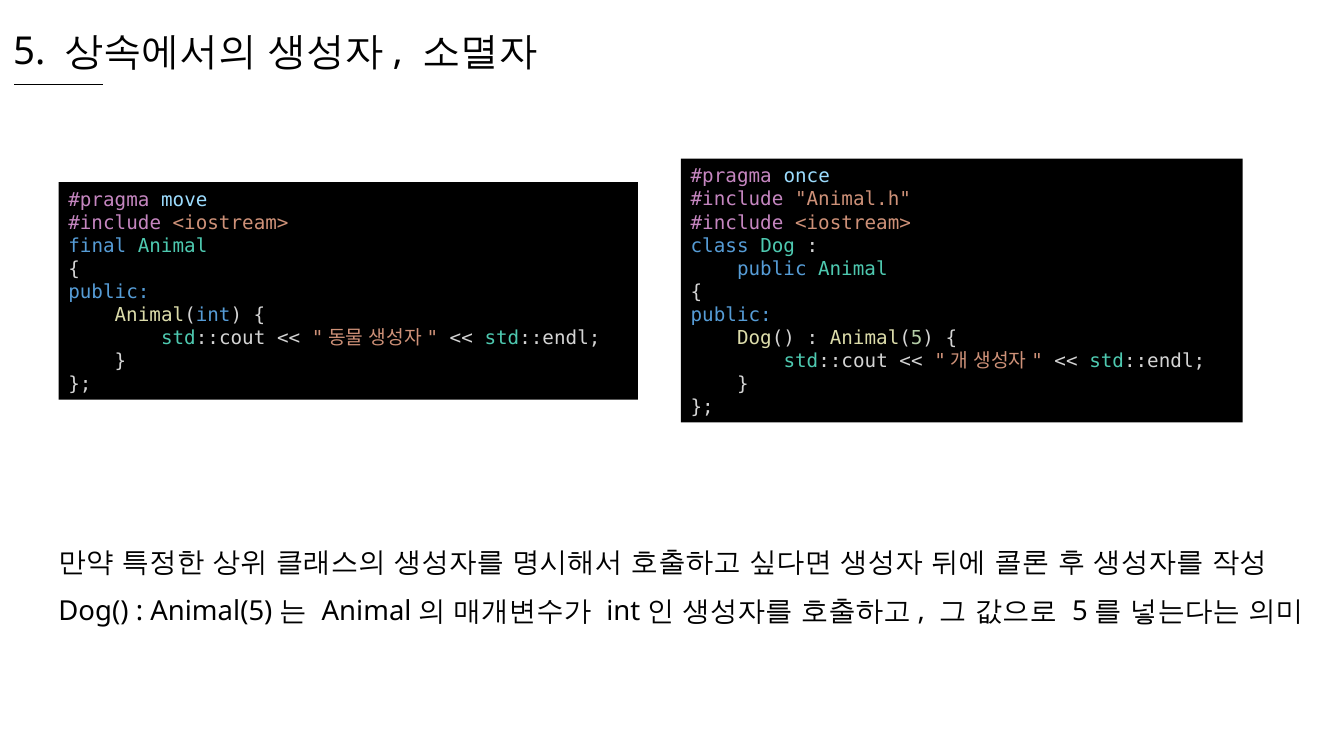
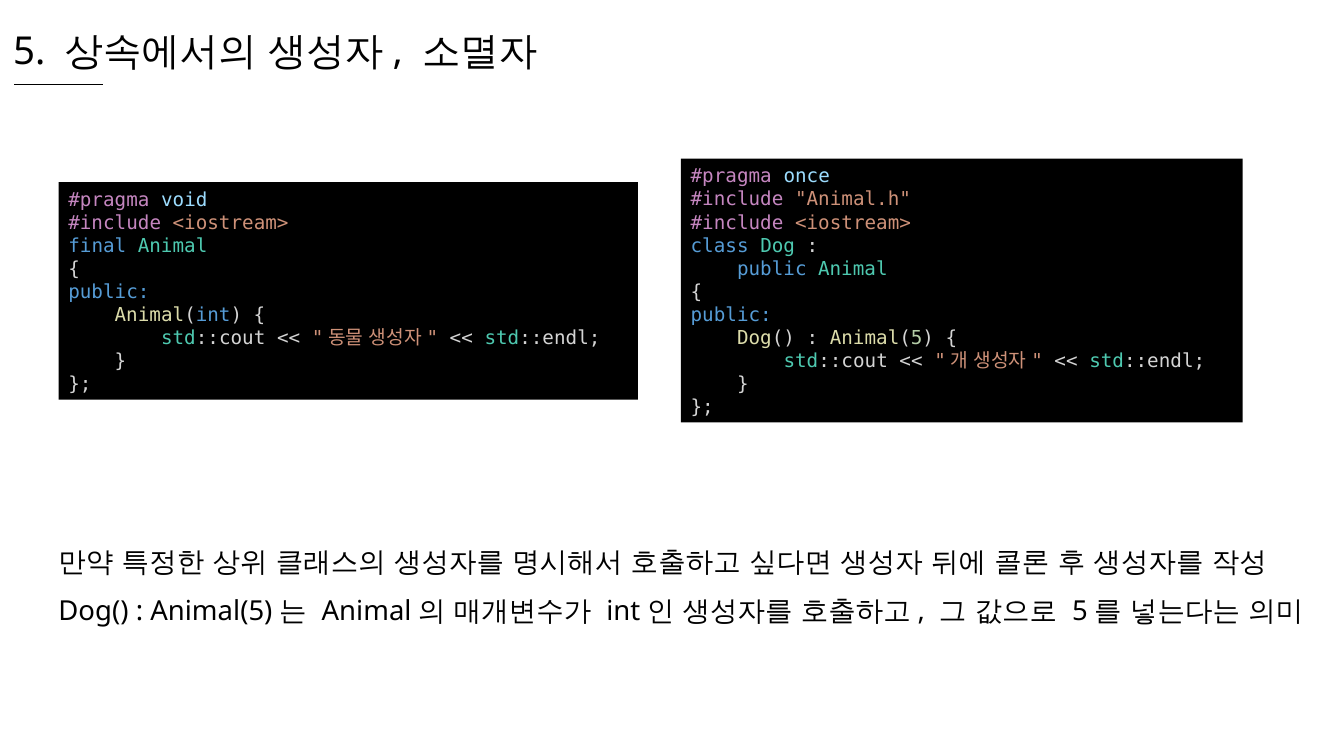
move: move -> void
